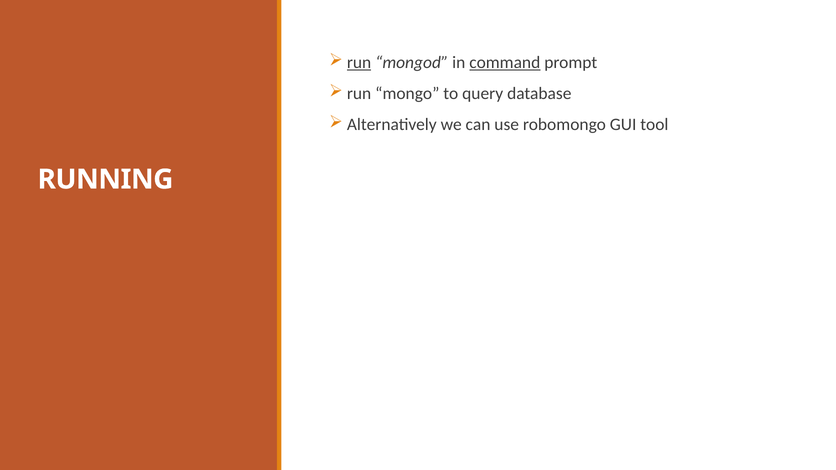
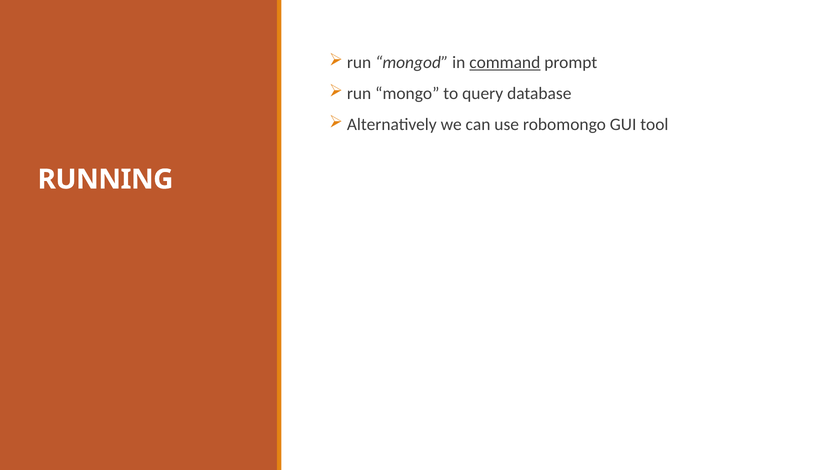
run at (359, 63) underline: present -> none
